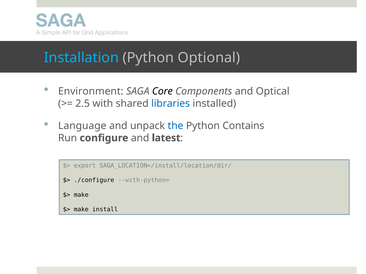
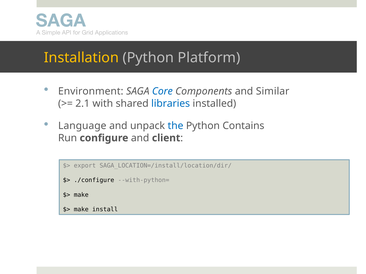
Installation colour: light blue -> yellow
Optional: Optional -> Platform
Core colour: black -> blue
Optical: Optical -> Similar
2.5: 2.5 -> 2.1
latest: latest -> client
